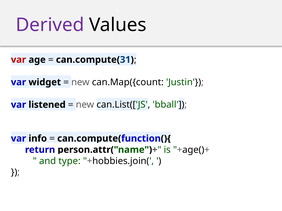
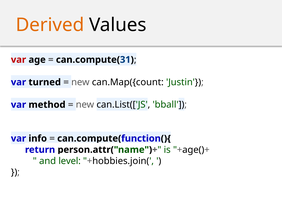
Derived colour: purple -> orange
widget: widget -> turned
listened: listened -> method
type: type -> level
